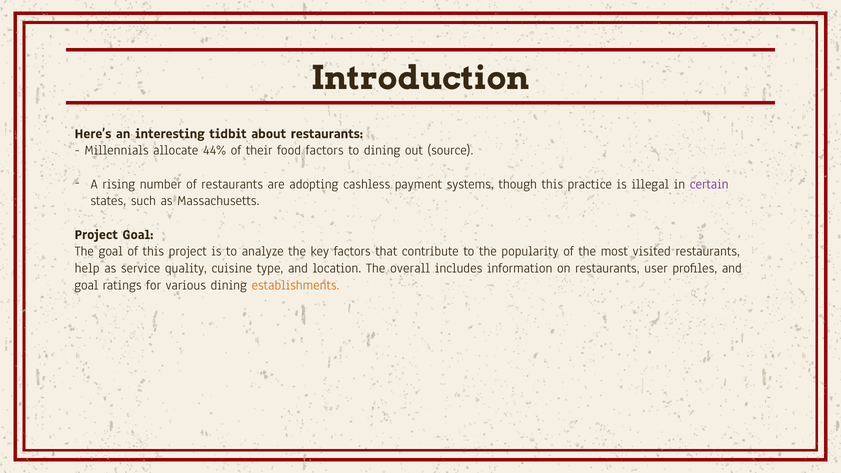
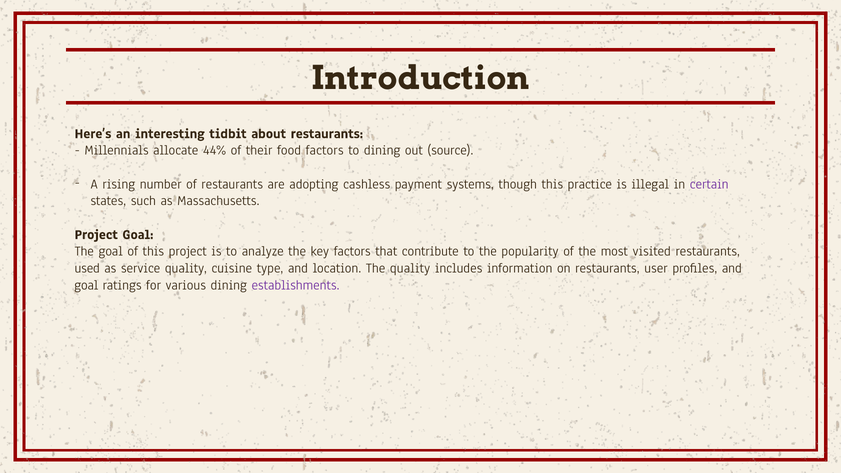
help: help -> used
The overall: overall -> quality
establishments colour: orange -> purple
